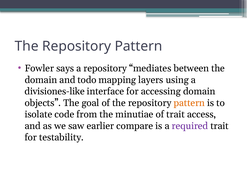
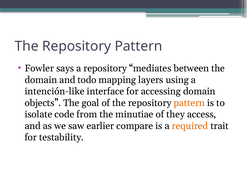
divisiones-like: divisiones-like -> intención-like
of trait: trait -> they
required colour: purple -> orange
